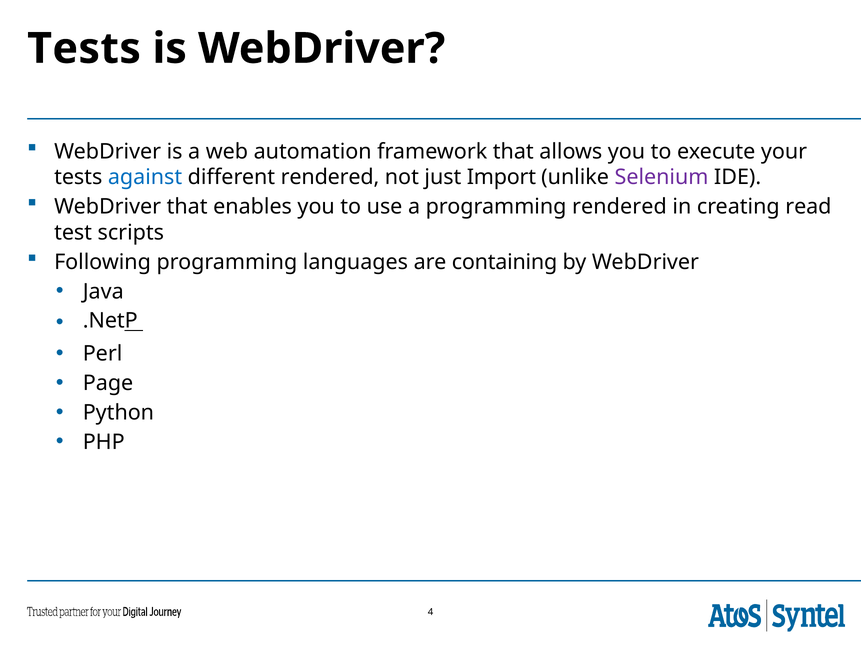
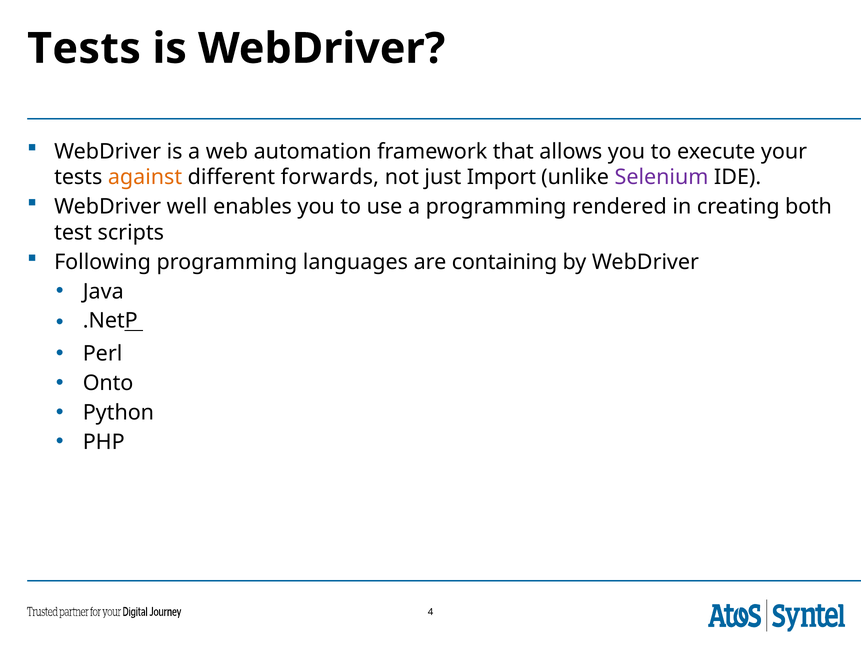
against colour: blue -> orange
different rendered: rendered -> forwards
WebDriver that: that -> well
read: read -> both
Page: Page -> Onto
